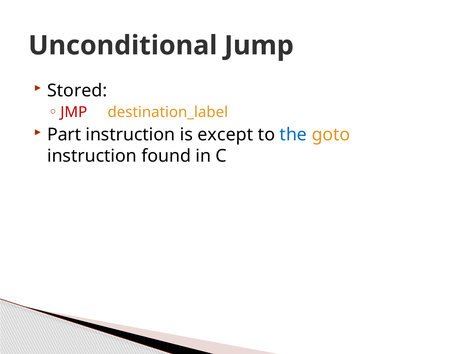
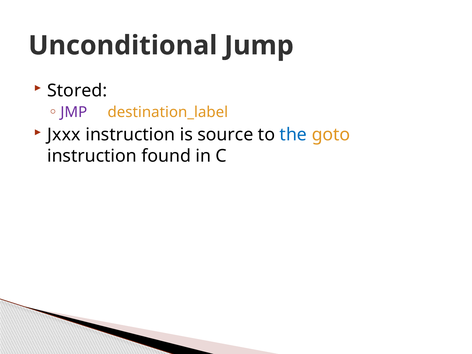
JMP colour: red -> purple
Part: Part -> Jxxx
except: except -> source
